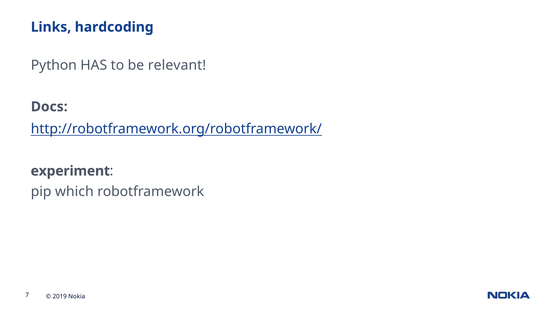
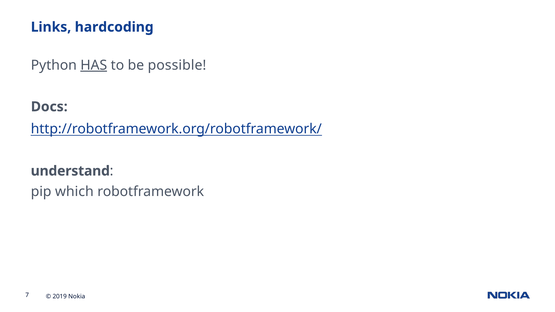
HAS underline: none -> present
relevant: relevant -> possible
experiment: experiment -> understand
